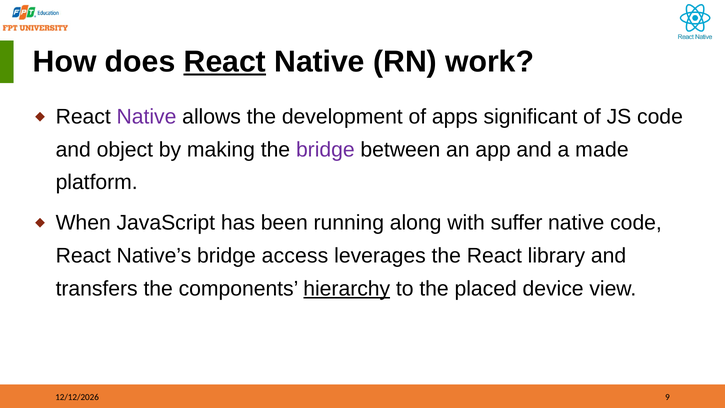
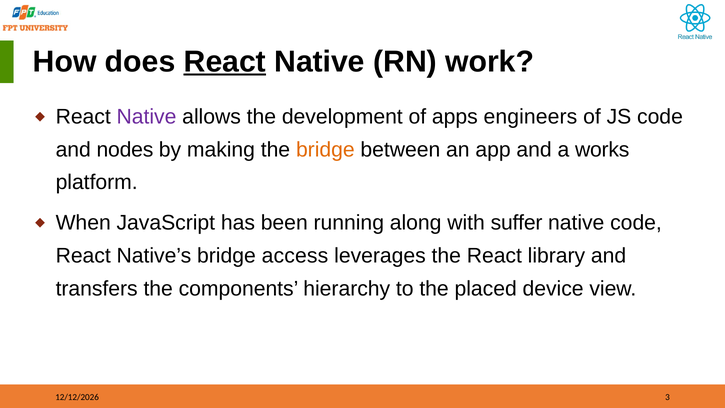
significant: significant -> engineers
object: object -> nodes
bridge at (325, 149) colour: purple -> orange
made: made -> works
hierarchy underline: present -> none
9: 9 -> 3
